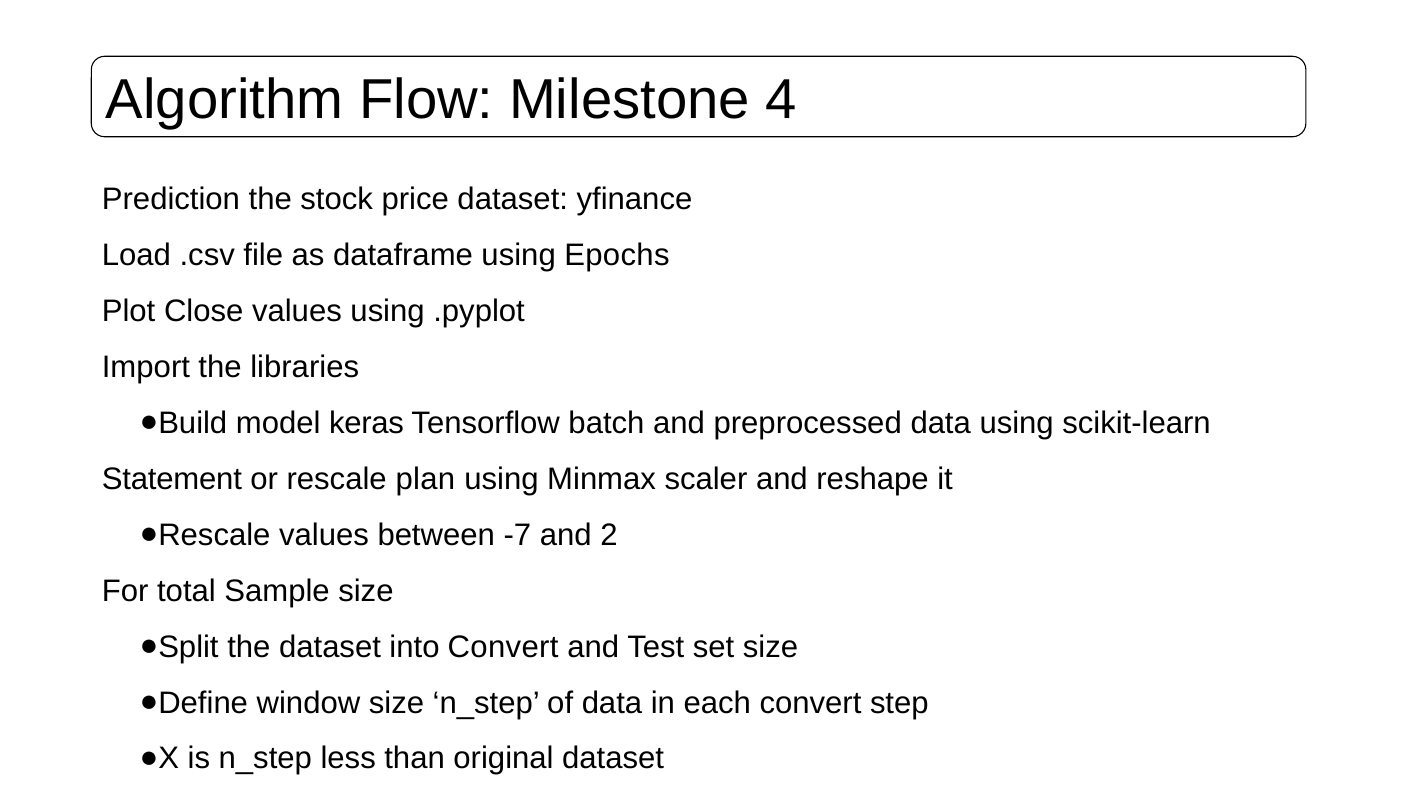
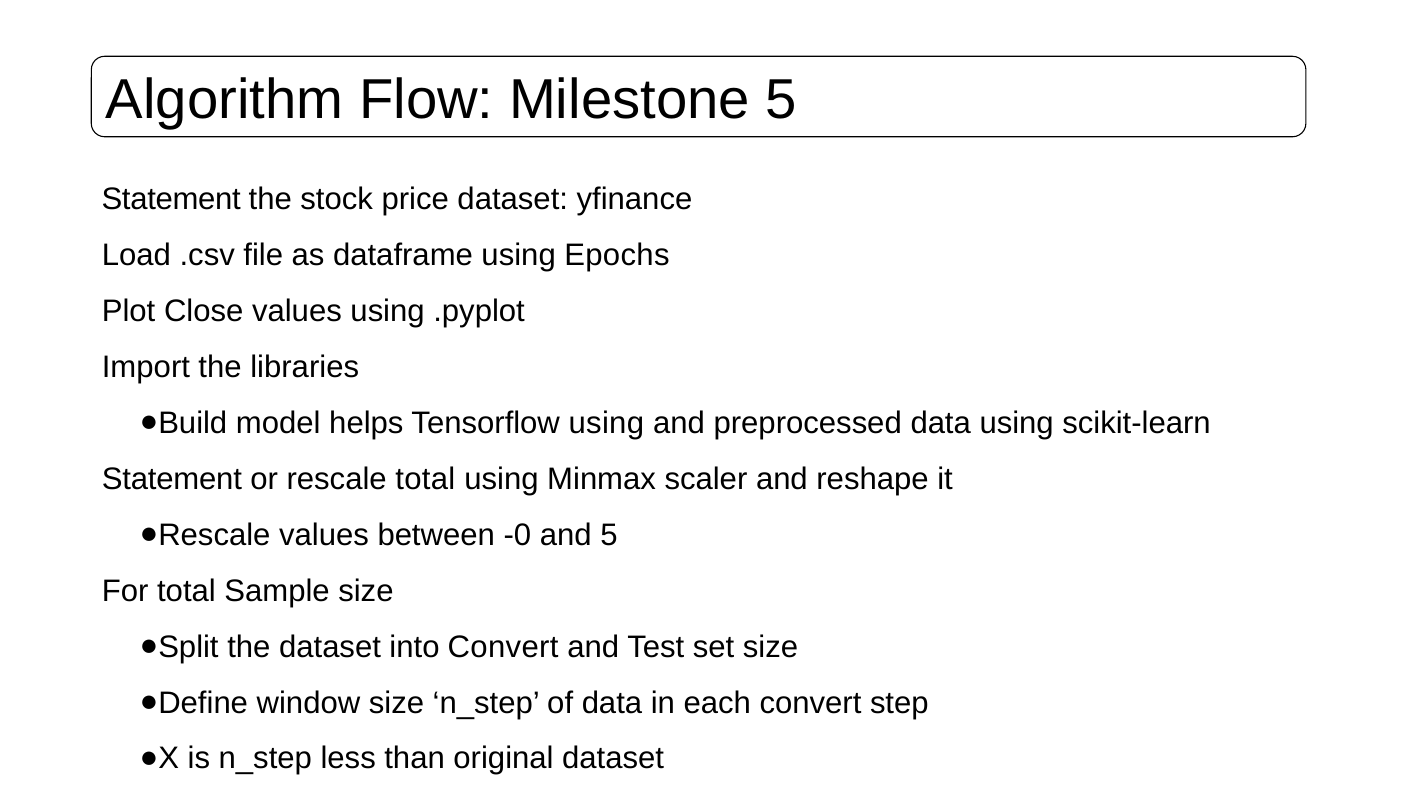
Milestone 4: 4 -> 5
Prediction at (171, 200): Prediction -> Statement
keras: keras -> helps
Tensorflow batch: batch -> using
rescale plan: plan -> total
-7: -7 -> -0
and 2: 2 -> 5
